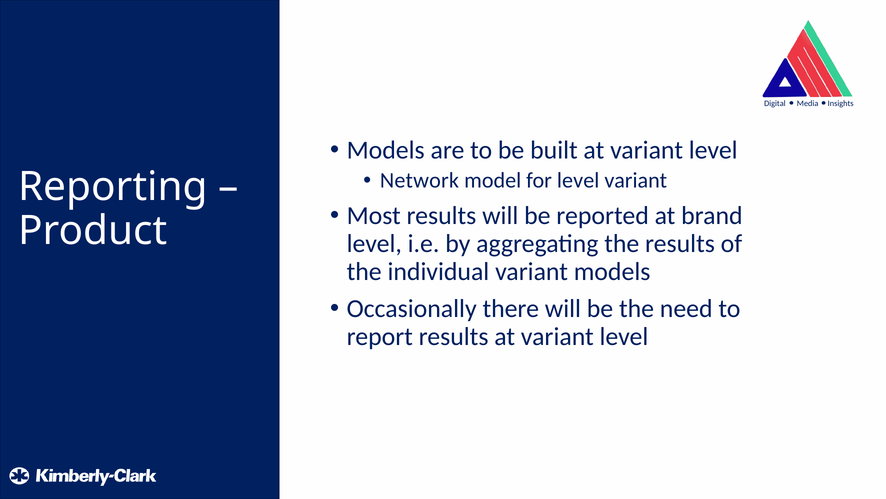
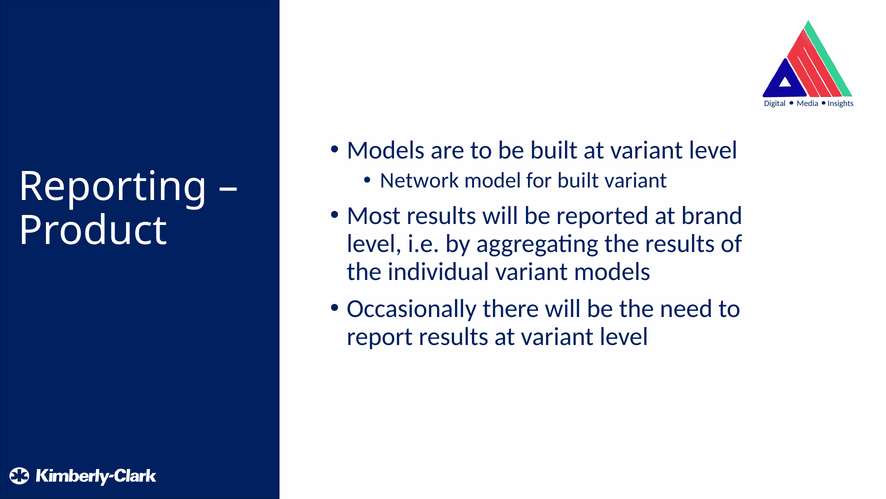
for level: level -> built
